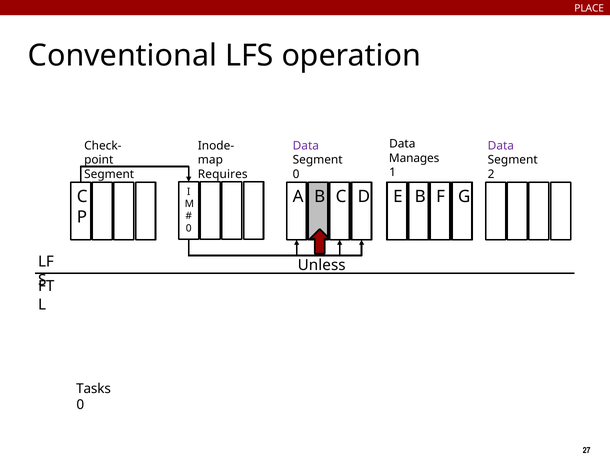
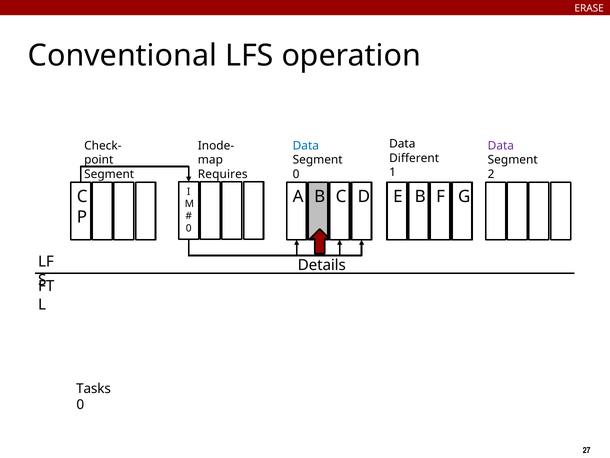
PLACE: PLACE -> ERASE
Data at (306, 145) colour: purple -> blue
Manages: Manages -> Different
Unless: Unless -> Details
